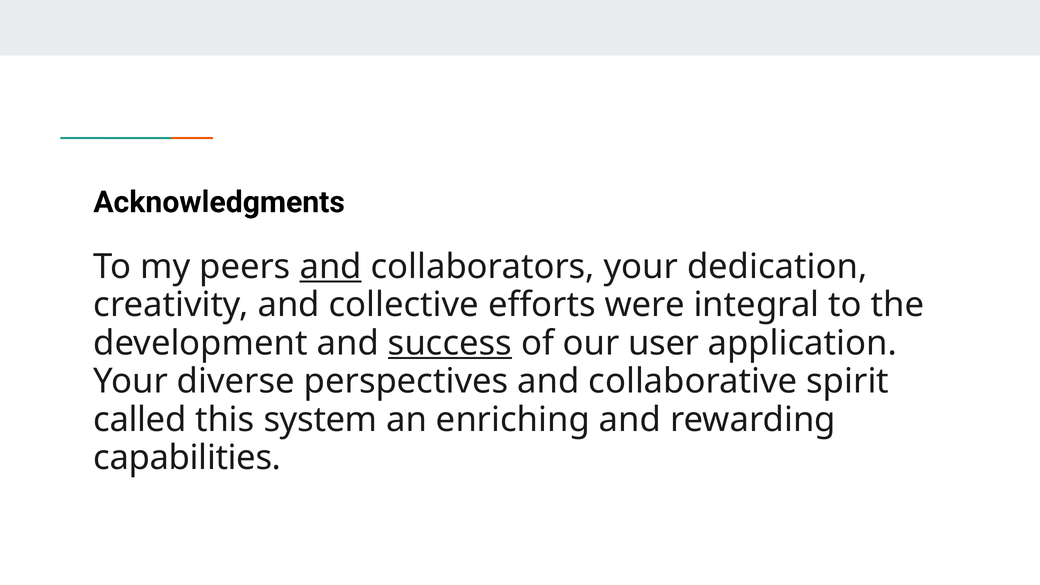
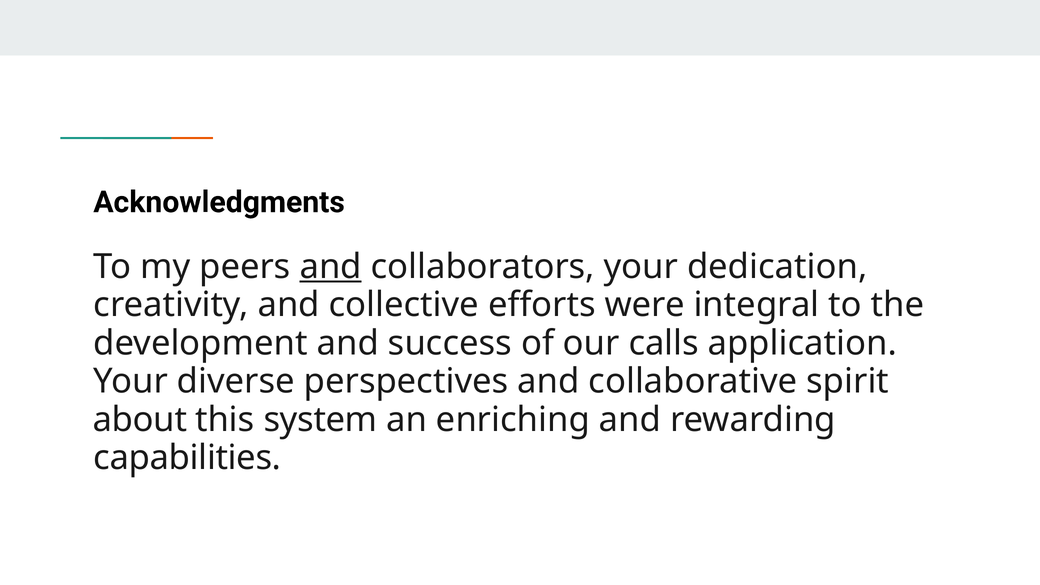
success underline: present -> none
user: user -> calls
called: called -> about
